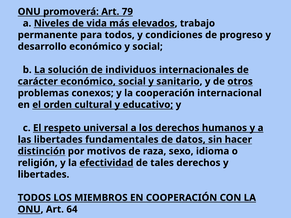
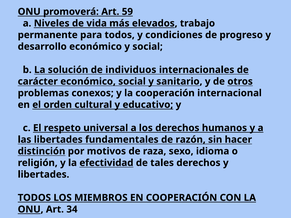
79: 79 -> 59
datos: datos -> razón
64: 64 -> 34
